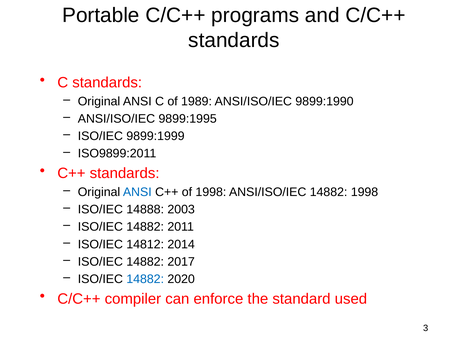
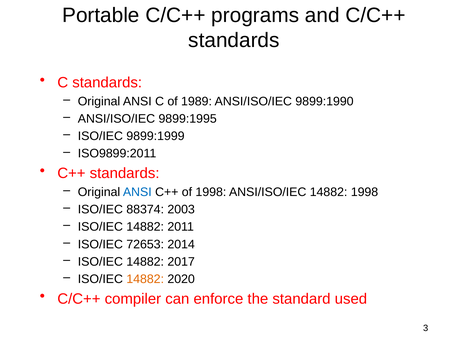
14888: 14888 -> 88374
14812: 14812 -> 72653
14882 at (145, 279) colour: blue -> orange
